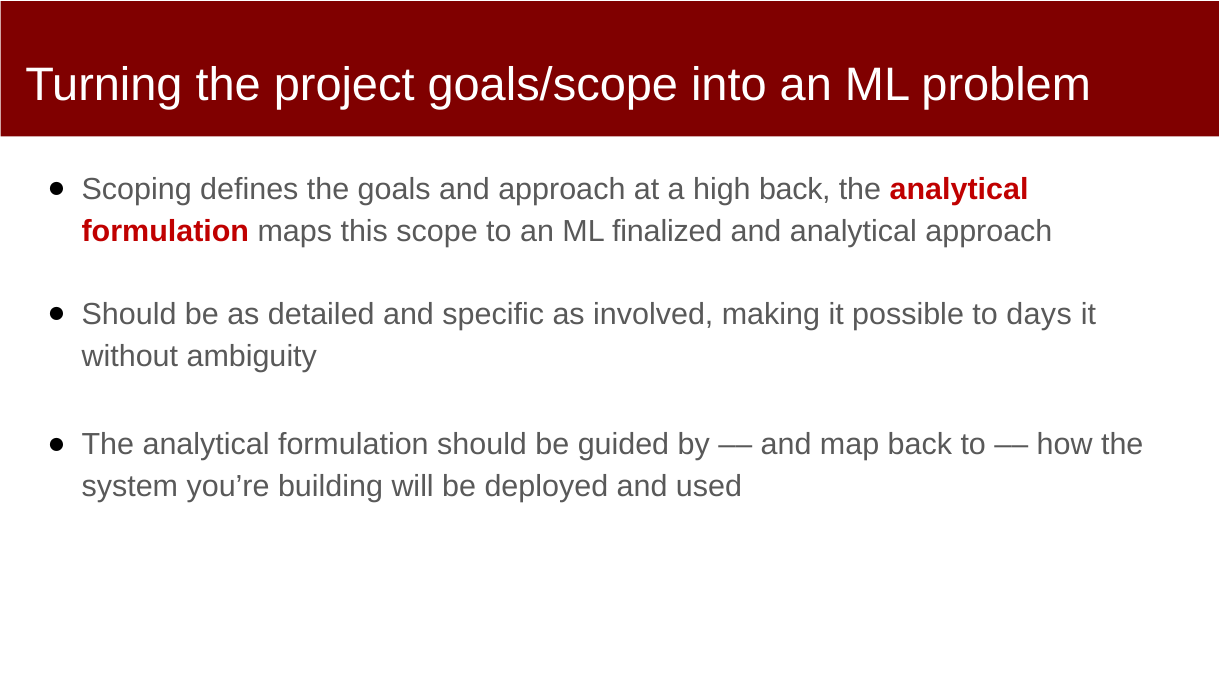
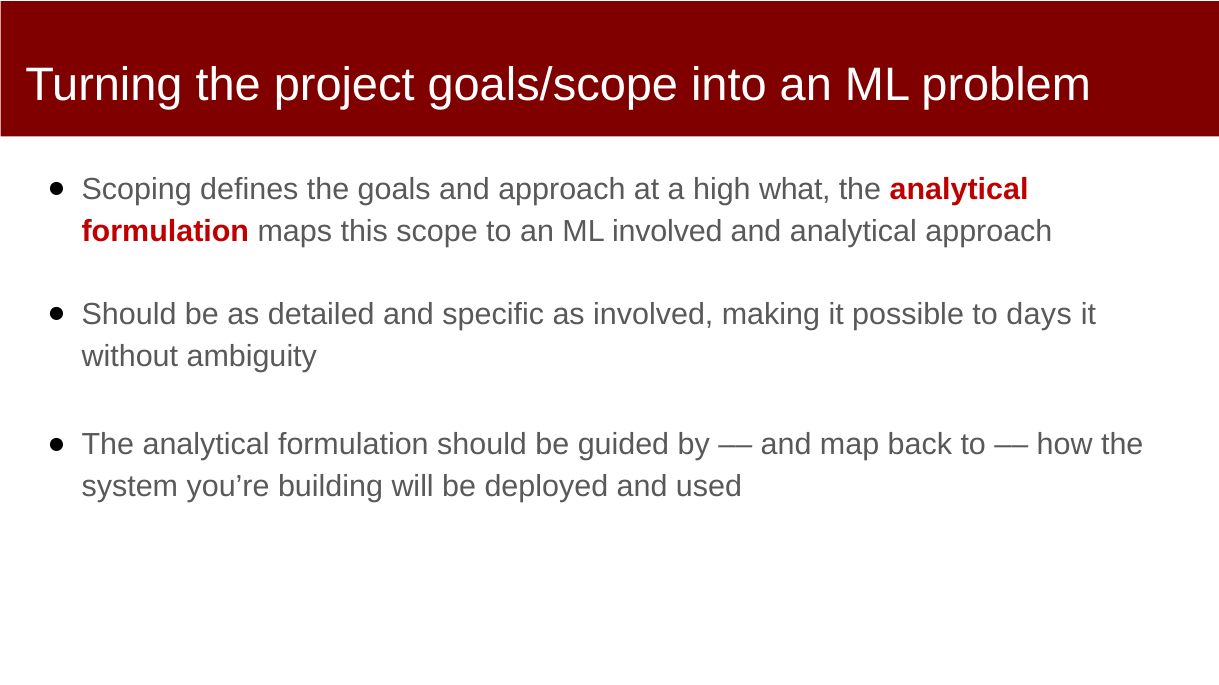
high back: back -> what
ML finalized: finalized -> involved
